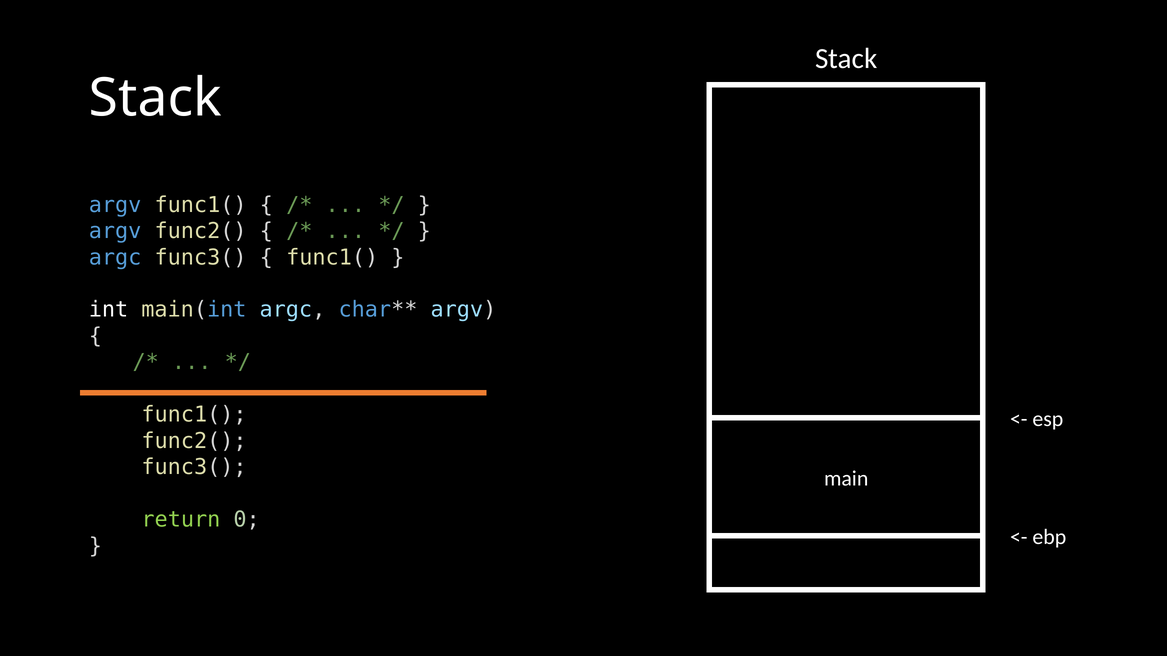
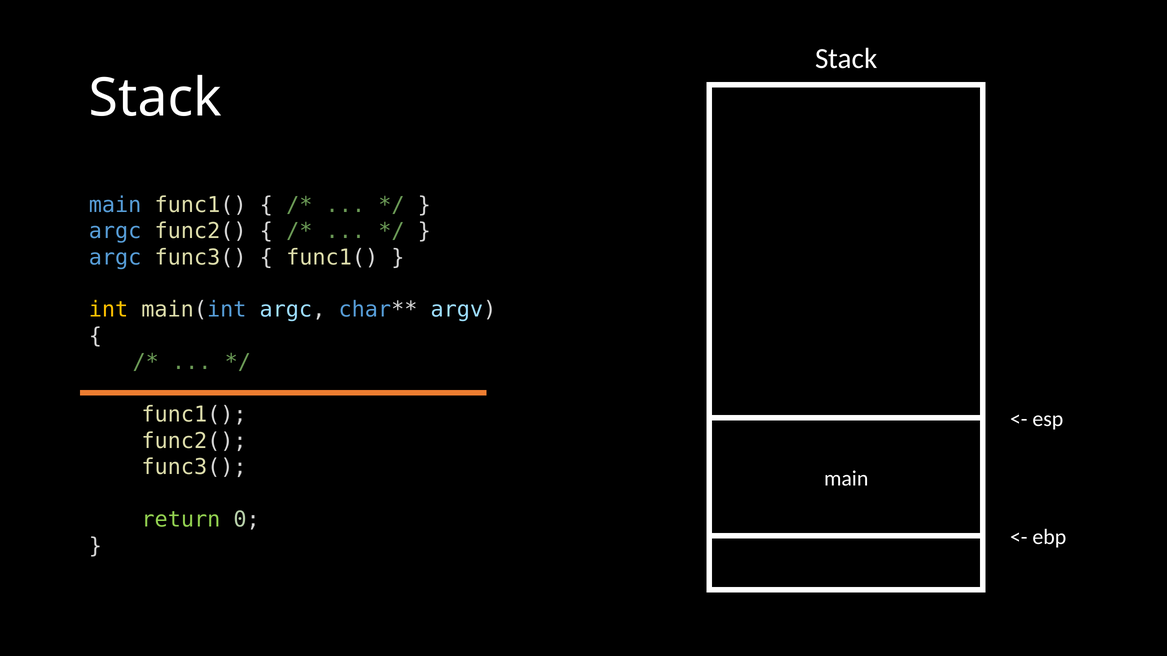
argv at (115, 205): argv -> main
argv at (115, 231): argv -> argc
int colour: white -> yellow
